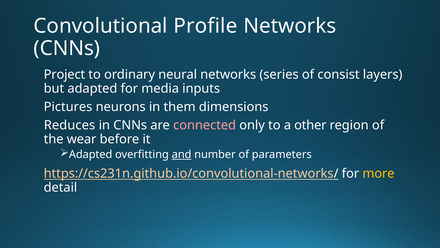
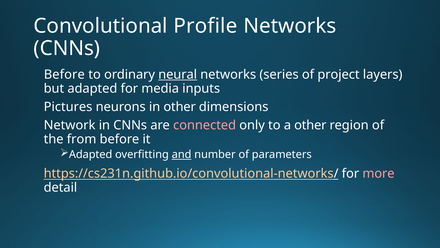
Project at (64, 74): Project -> Before
neural underline: none -> present
consist: consist -> project
in them: them -> other
Reduces: Reduces -> Network
wear: wear -> from
more colour: yellow -> pink
